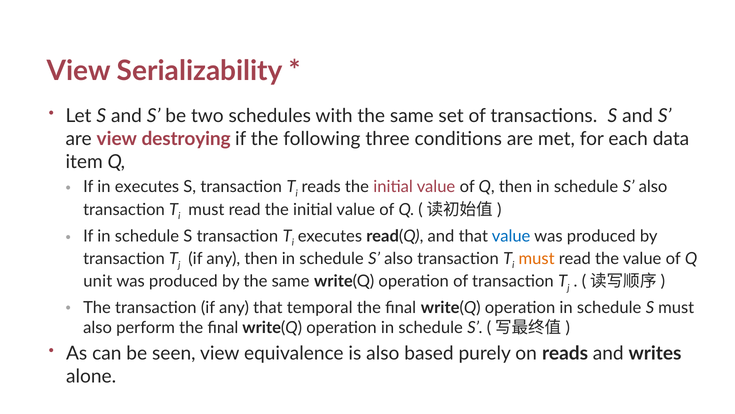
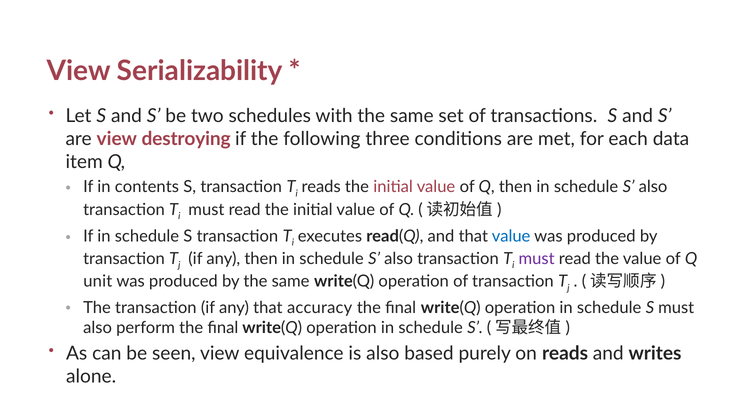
in executes: executes -> contents
must at (537, 258) colour: orange -> purple
temporal: temporal -> accuracy
